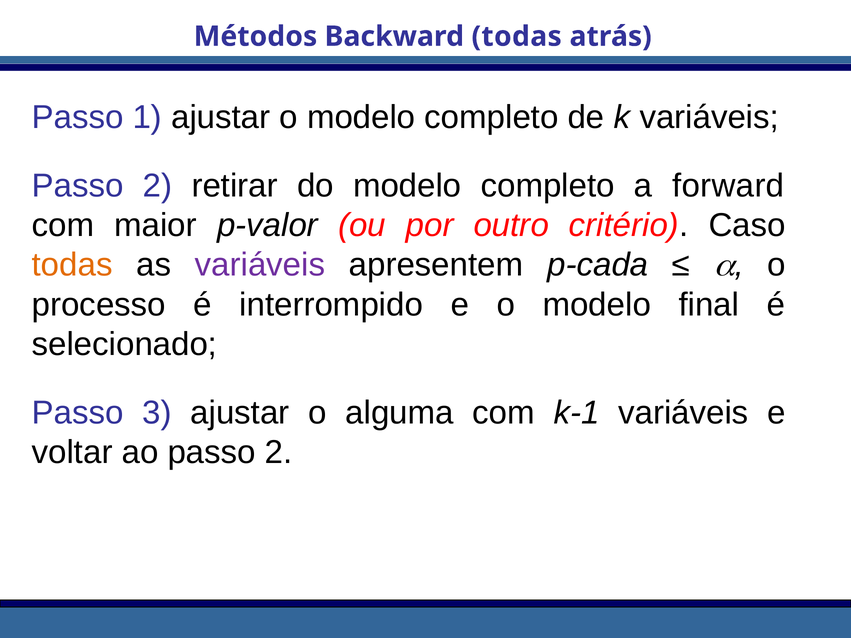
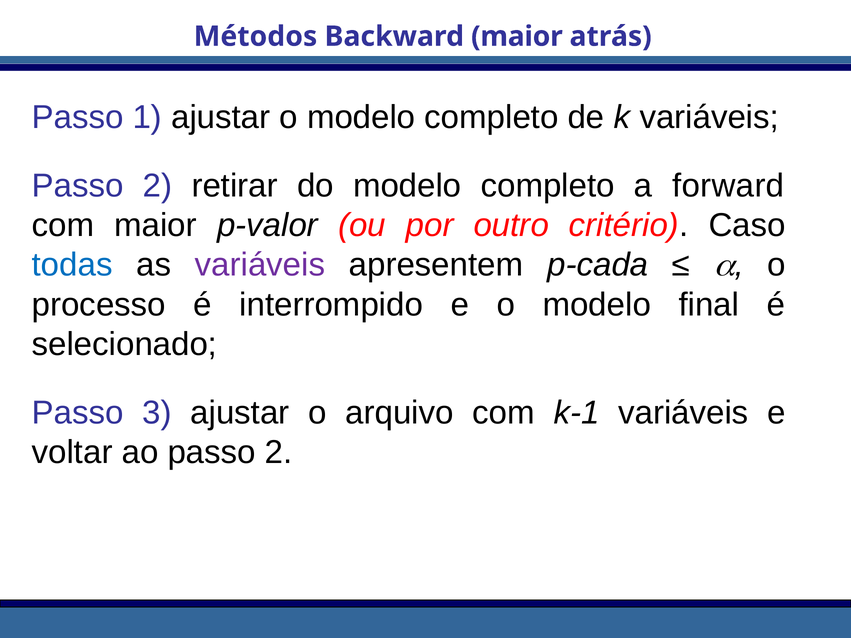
Backward todas: todas -> maior
todas at (72, 265) colour: orange -> blue
alguma: alguma -> arquivo
